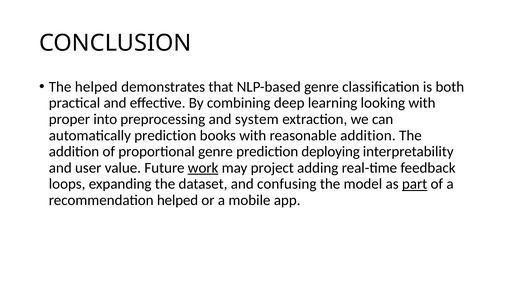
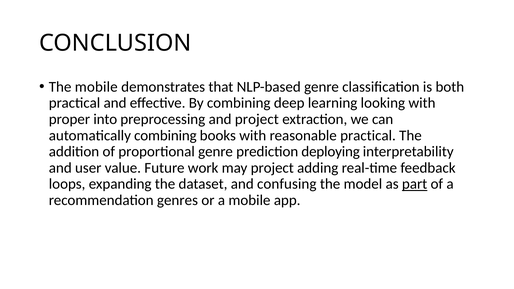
The helped: helped -> mobile
and system: system -> project
automatically prediction: prediction -> combining
reasonable addition: addition -> practical
work underline: present -> none
recommendation helped: helped -> genres
